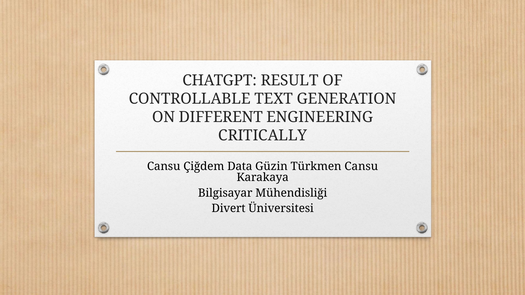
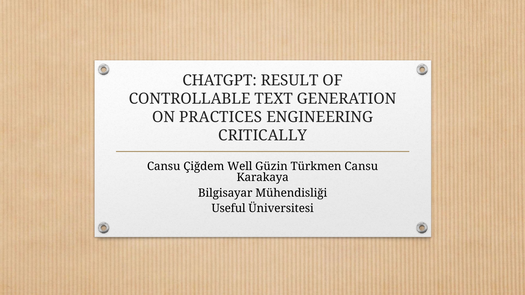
DIFFERENT: DIFFERENT -> PRACTICES
Data: Data -> Well
Divert: Divert -> Useful
